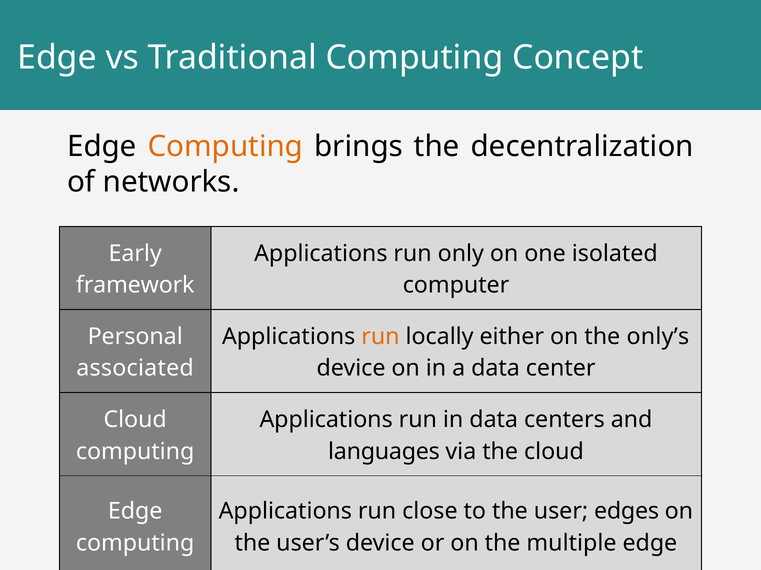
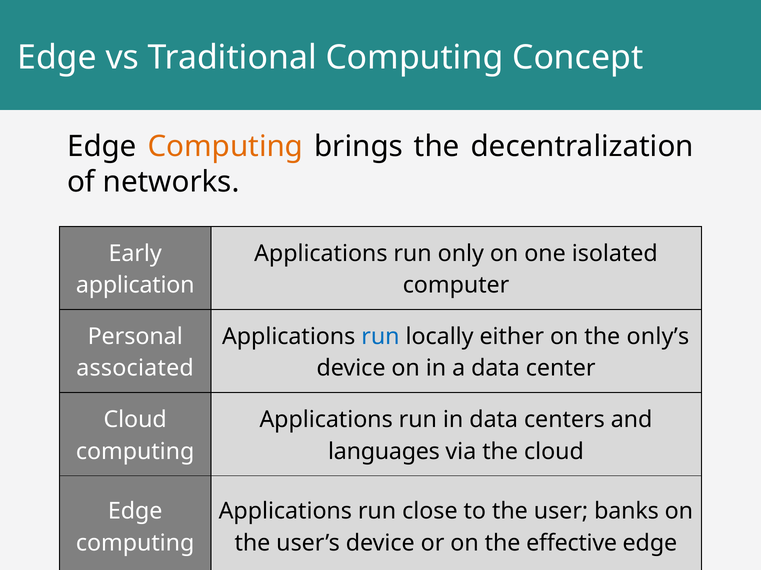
framework: framework -> application
run at (380, 337) colour: orange -> blue
edges: edges -> banks
multiple: multiple -> effective
